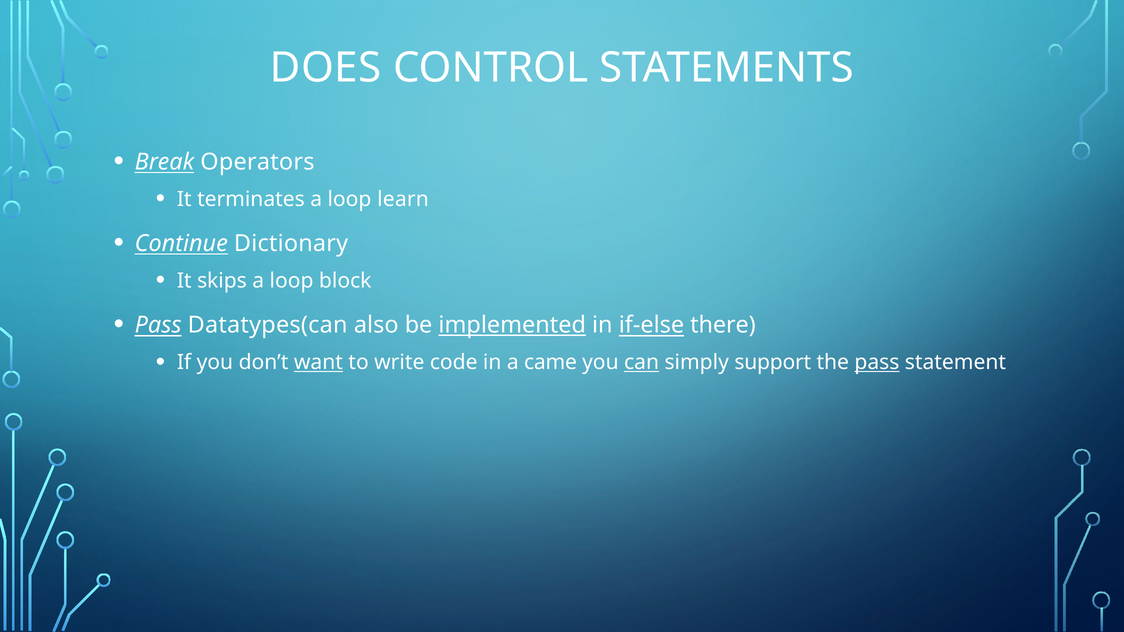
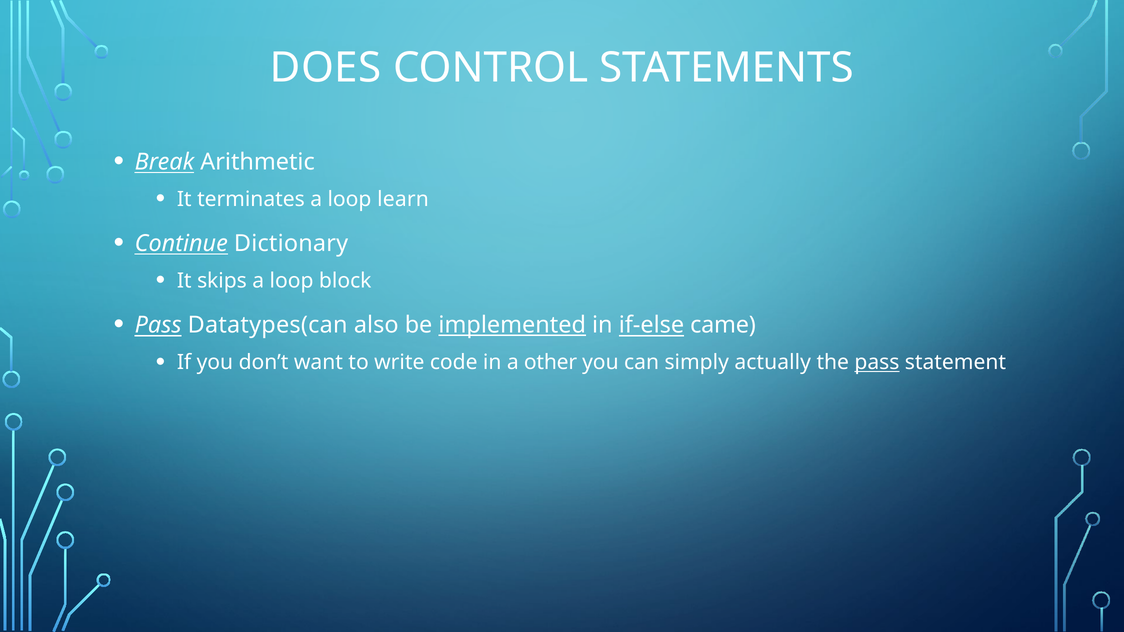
Operators: Operators -> Arithmetic
there: there -> came
want underline: present -> none
came: came -> other
can underline: present -> none
support: support -> actually
